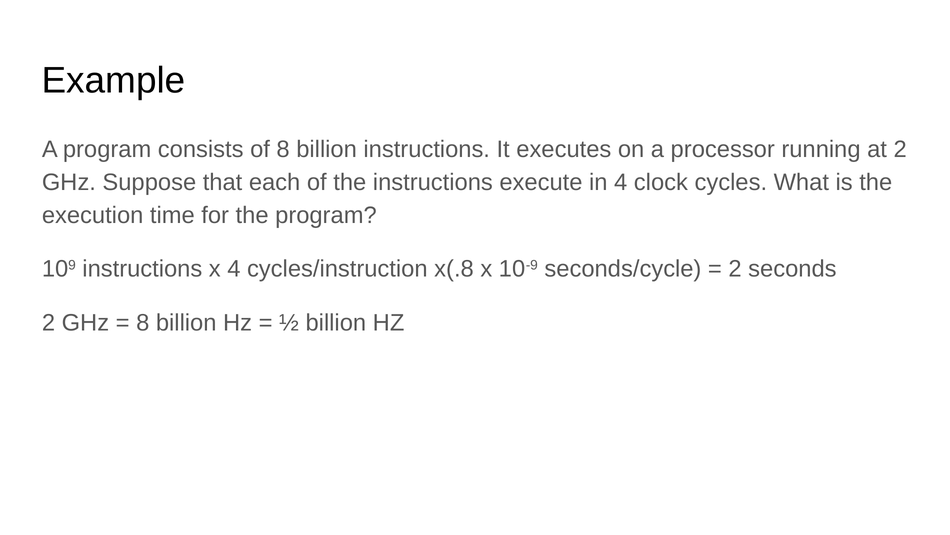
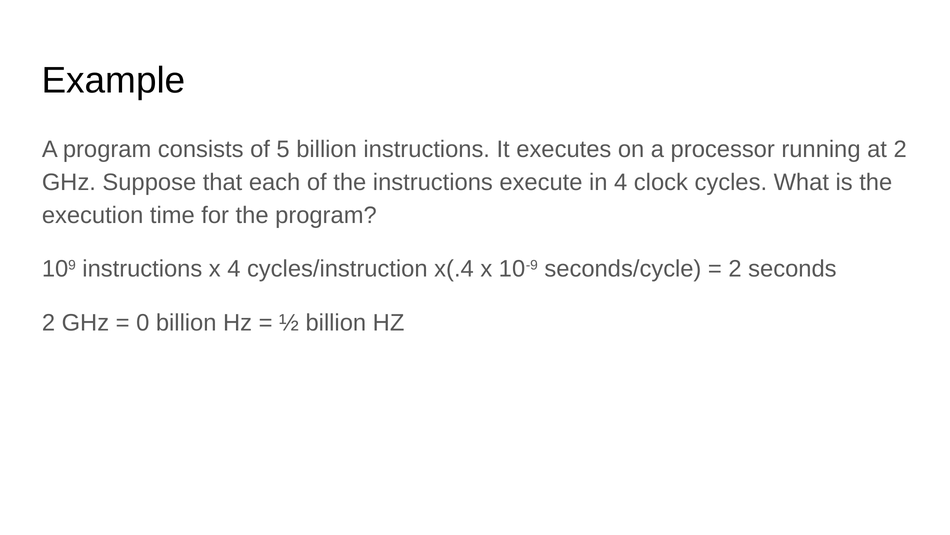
of 8: 8 -> 5
x(.8: x(.8 -> x(.4
8 at (143, 323): 8 -> 0
